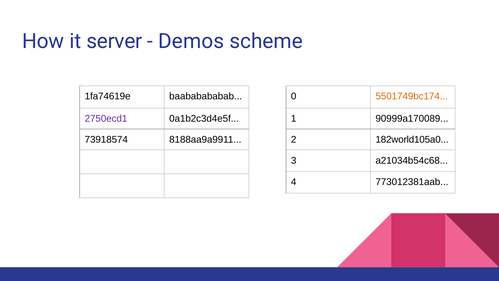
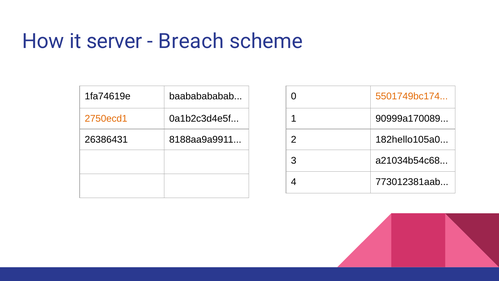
Demos: Demos -> Breach
2750ecd1 colour: purple -> orange
73918574: 73918574 -> 26386431
182world105a0: 182world105a0 -> 182hello105a0
